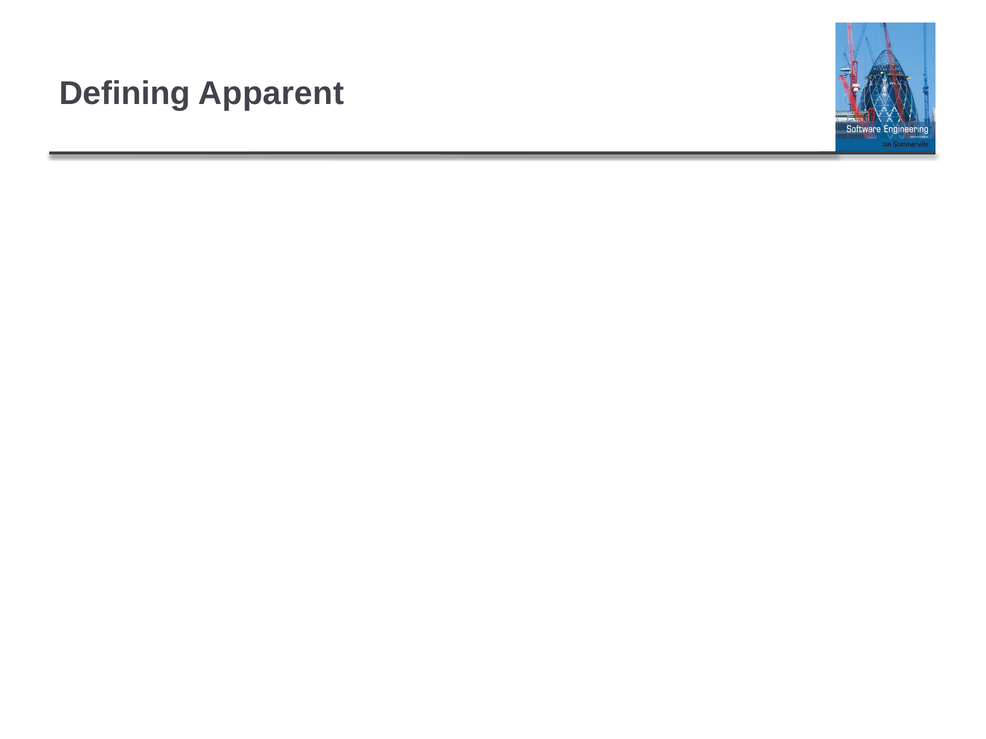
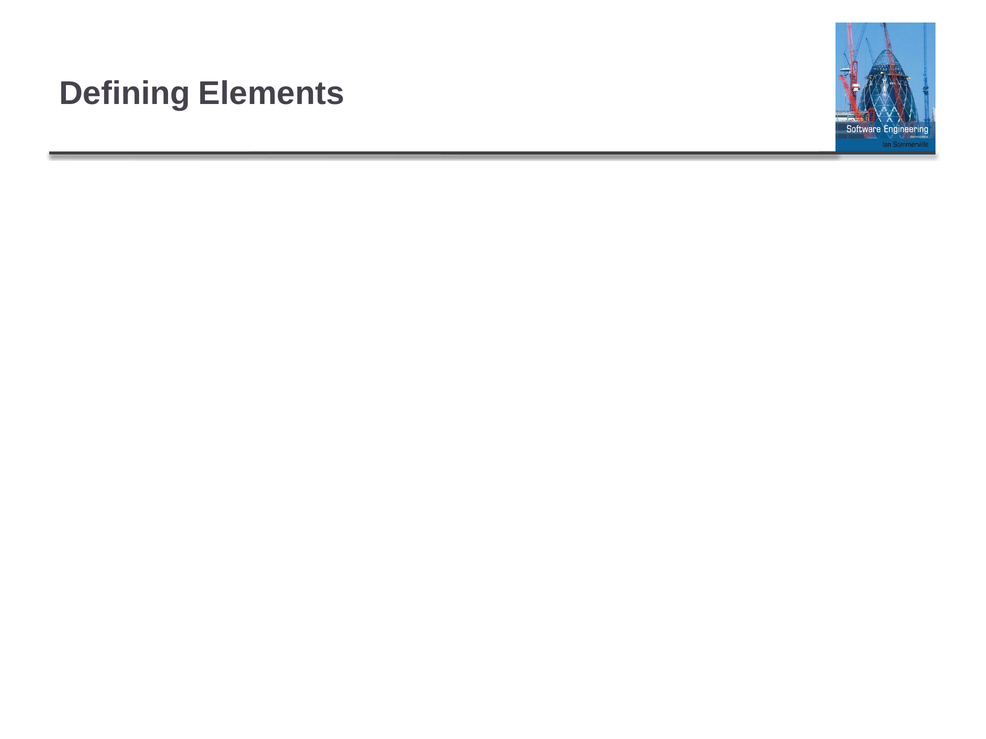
Apparent: Apparent -> Elements
